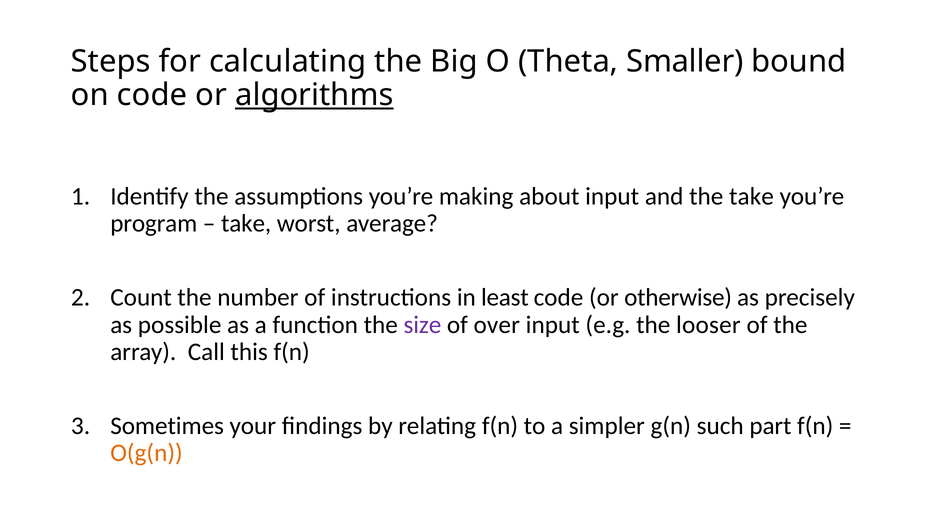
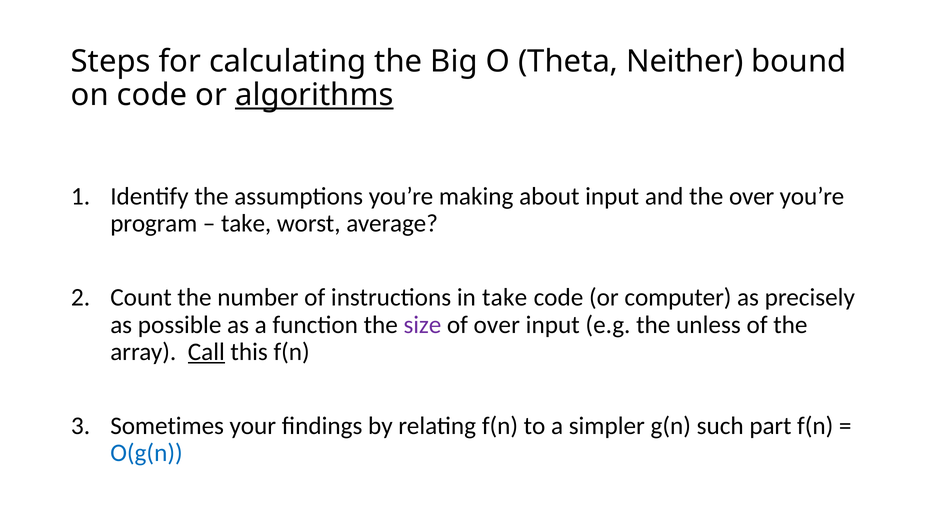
Smaller: Smaller -> Neither
the take: take -> over
in least: least -> take
otherwise: otherwise -> computer
looser: looser -> unless
Call underline: none -> present
O(g(n colour: orange -> blue
